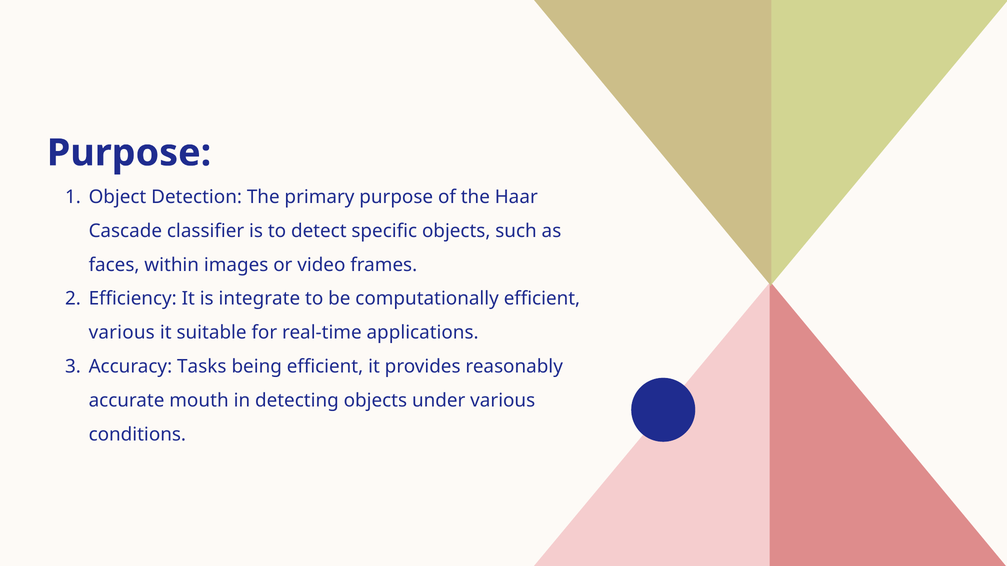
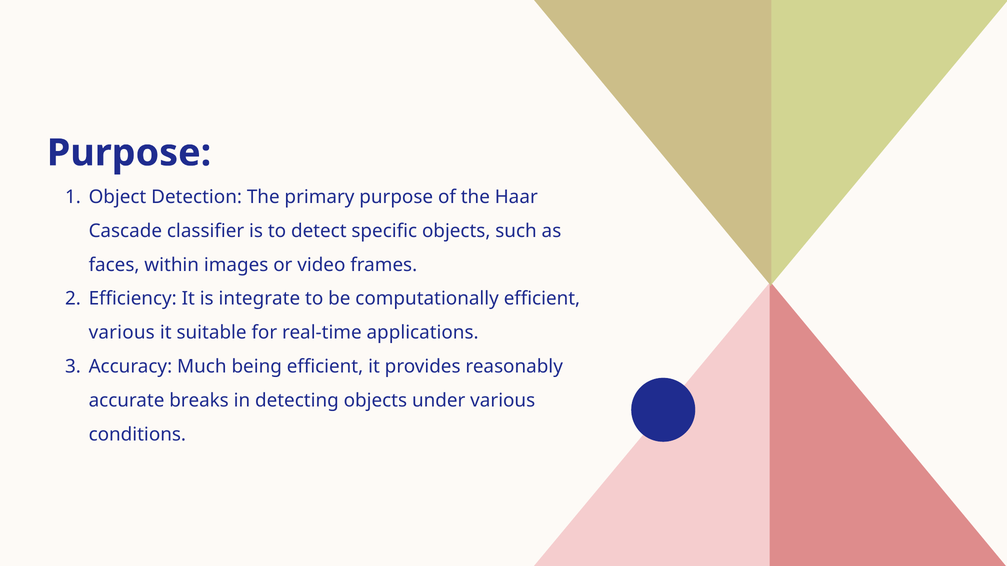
Tasks: Tasks -> Much
mouth: mouth -> breaks
